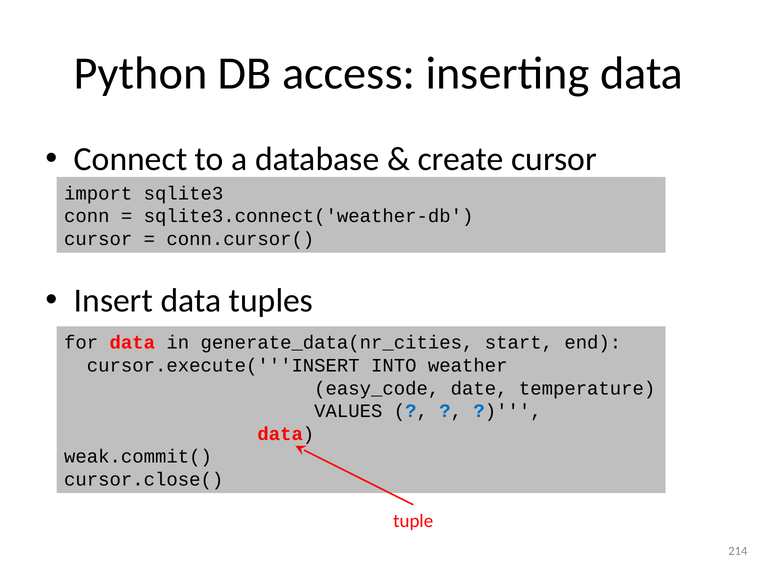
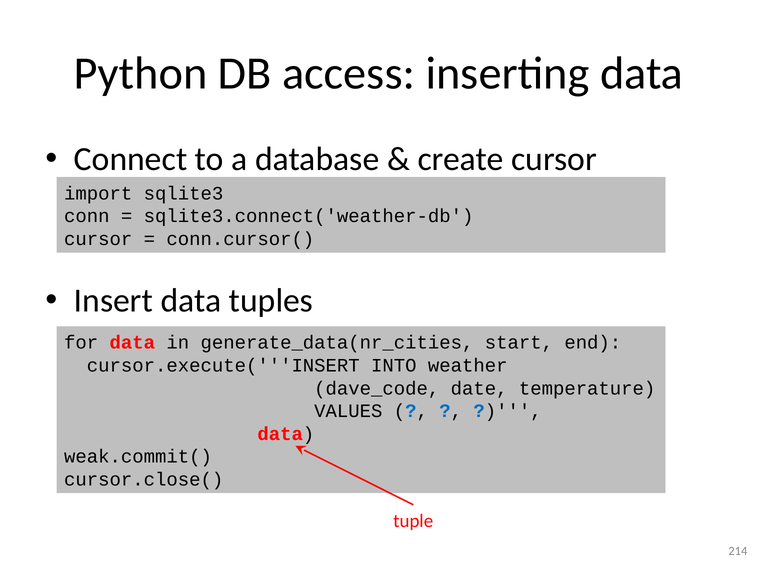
easy_code: easy_code -> dave_code
